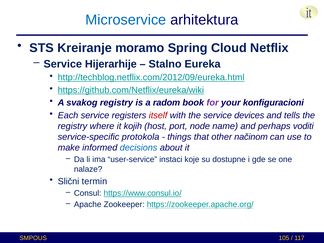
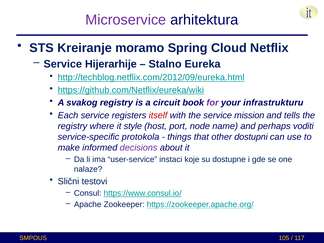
Microservice colour: blue -> purple
radom: radom -> circuit
konfiguracioni: konfiguracioni -> infrastrukturu
devices: devices -> mission
kojih: kojih -> style
načinom: načinom -> dostupni
decisions colour: blue -> purple
termin: termin -> testovi
